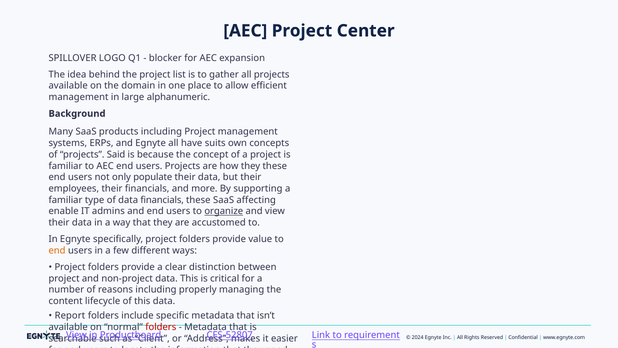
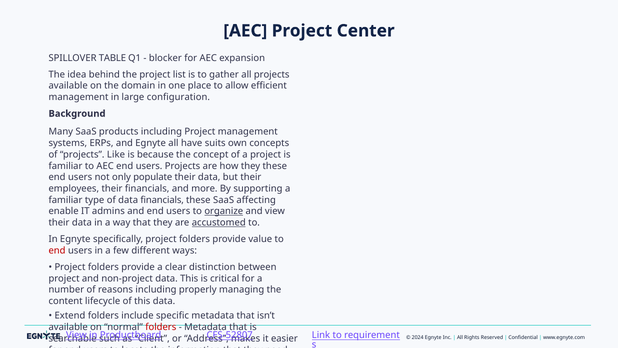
SPILLOVER LOGO: LOGO -> TABLE
large alphanumeric: alphanumeric -> configuration
projects Said: Said -> Like
accustomed underline: none -> present
end at (57, 250) colour: orange -> red
Report: Report -> Extend
